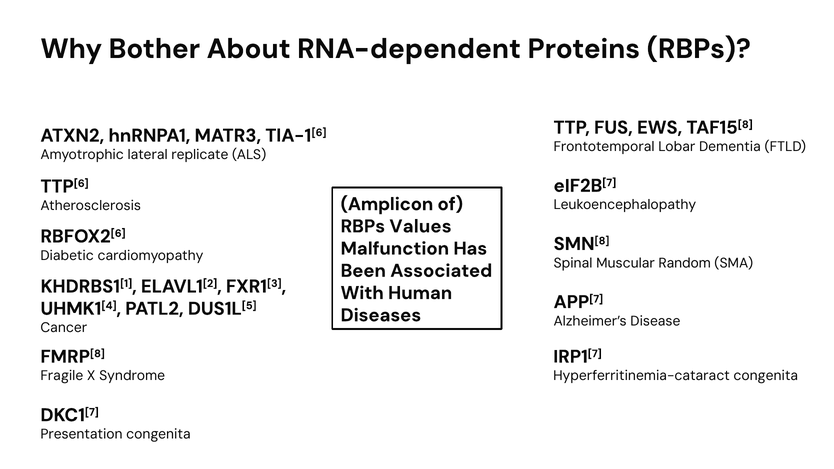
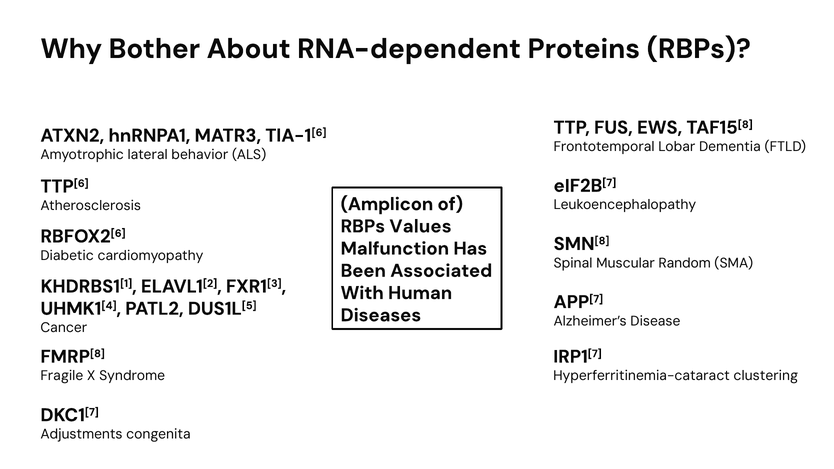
replicate: replicate -> behavior
Hyperferritinemia-cataract congenita: congenita -> clustering
Presentation: Presentation -> Adjustments
